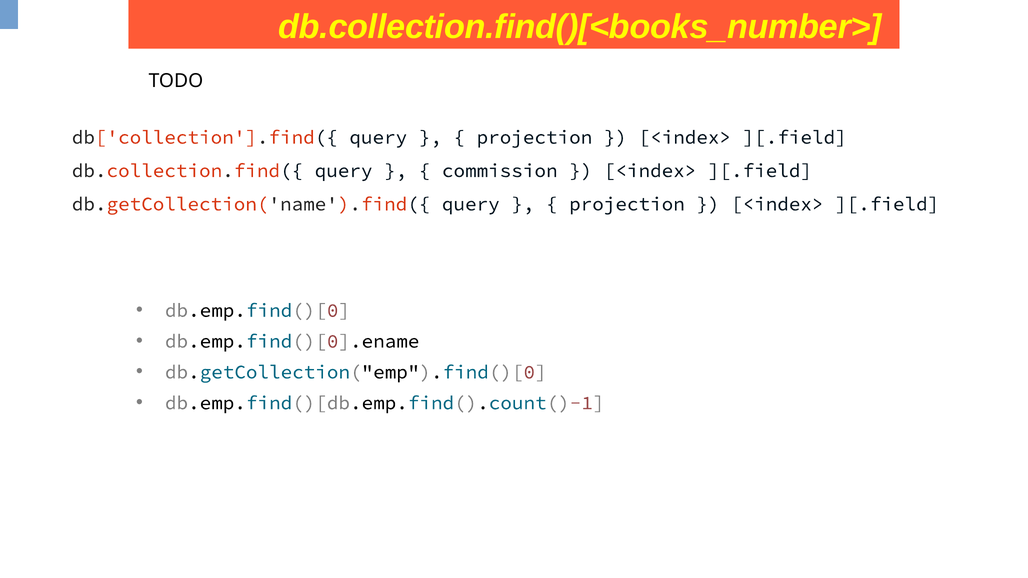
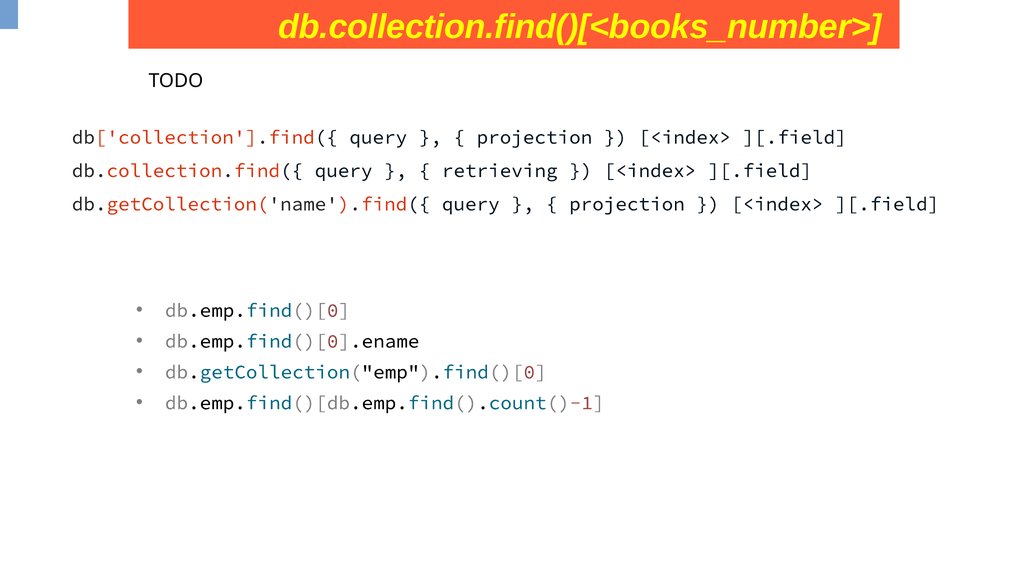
commission: commission -> retrieving
